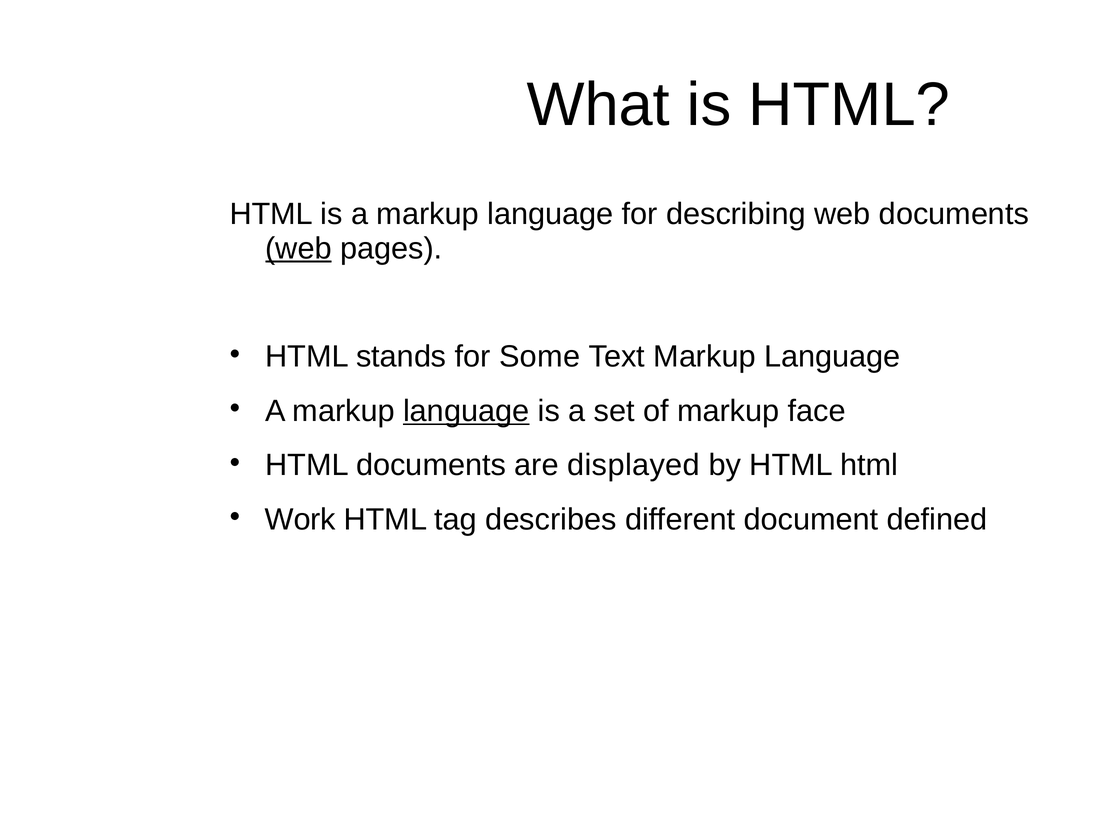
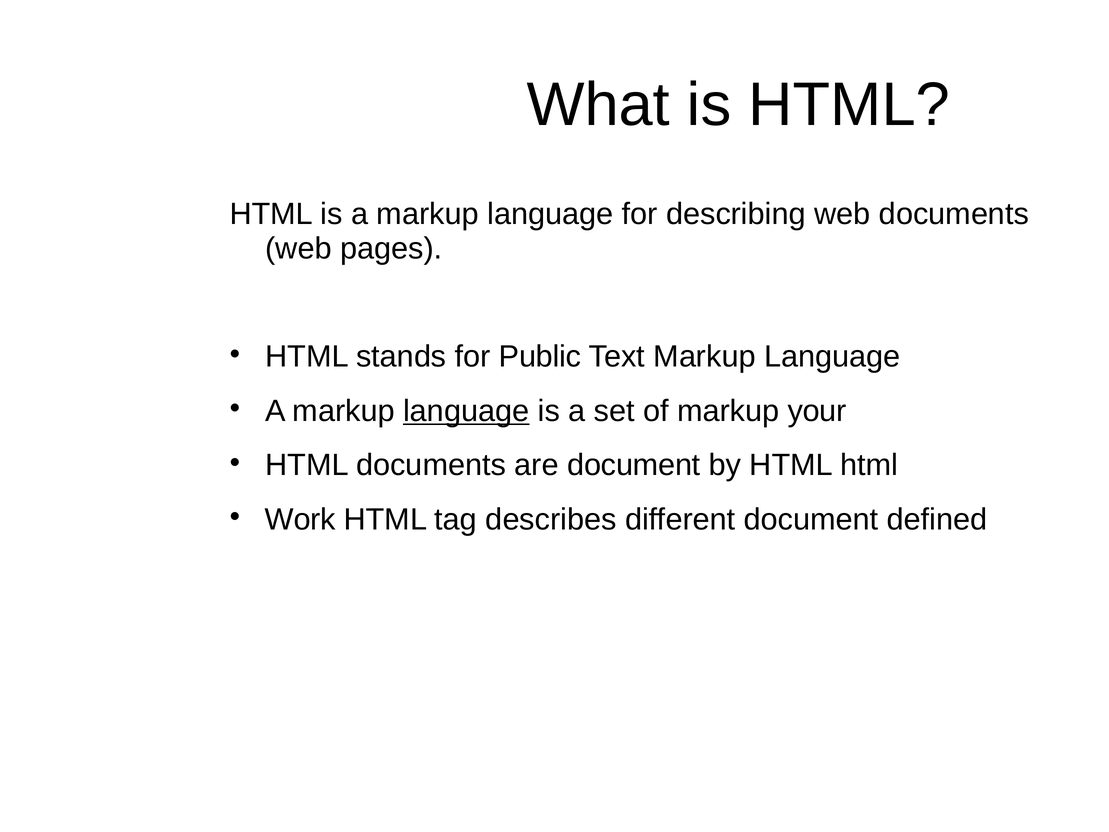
web at (298, 248) underline: present -> none
Some: Some -> Public
face: face -> your
are displayed: displayed -> document
